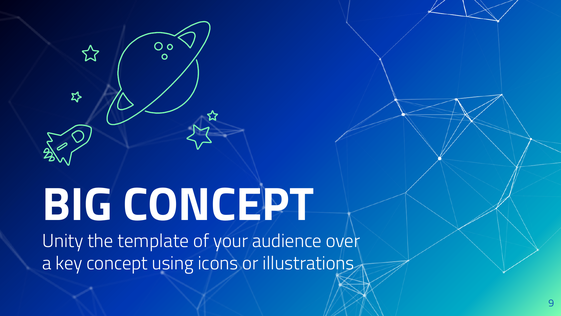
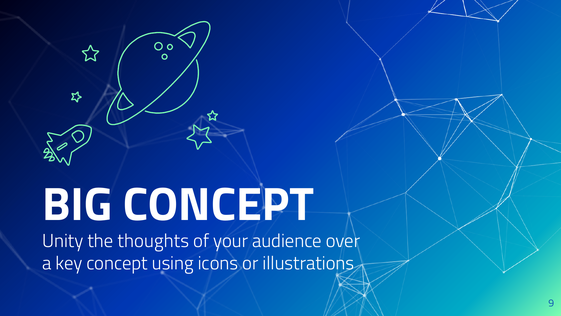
template: template -> thoughts
